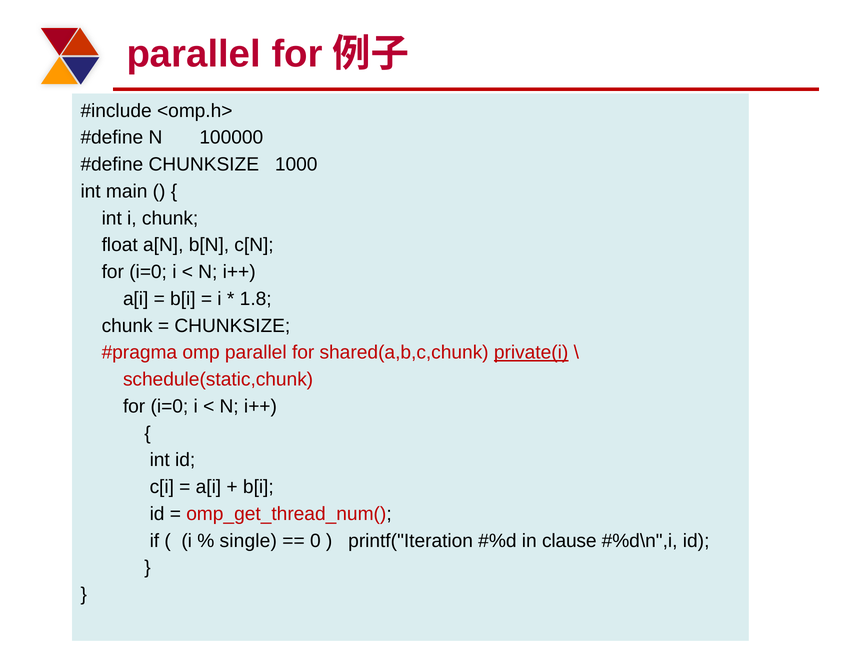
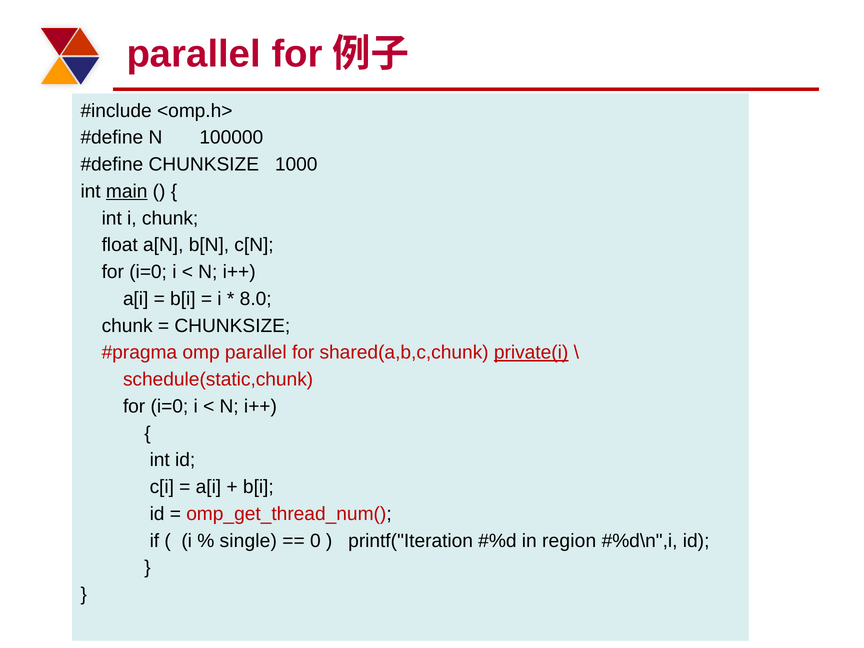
main underline: none -> present
1.8: 1.8 -> 8.0
clause: clause -> region
